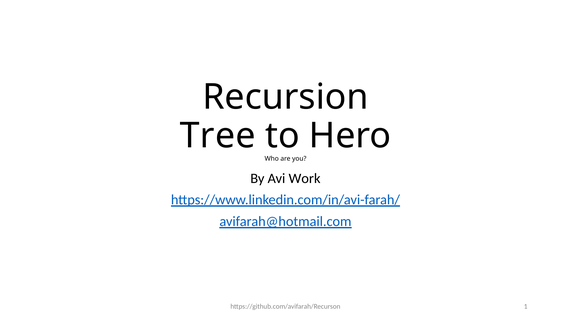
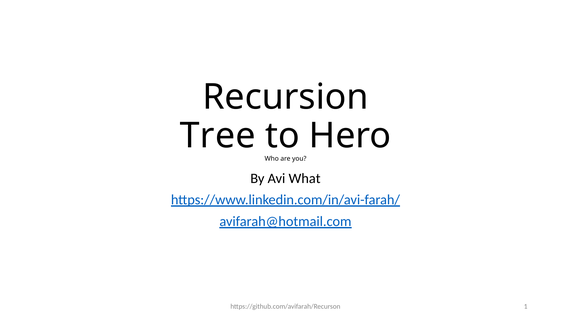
Work: Work -> What
